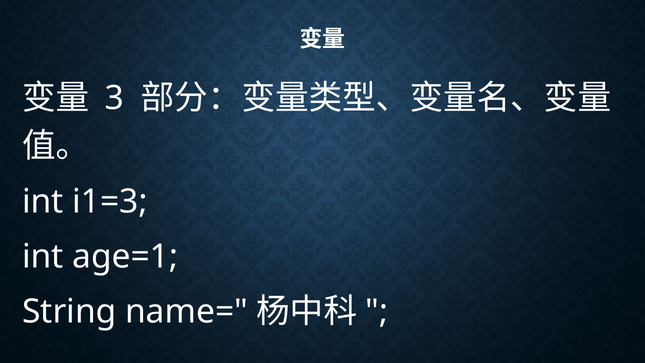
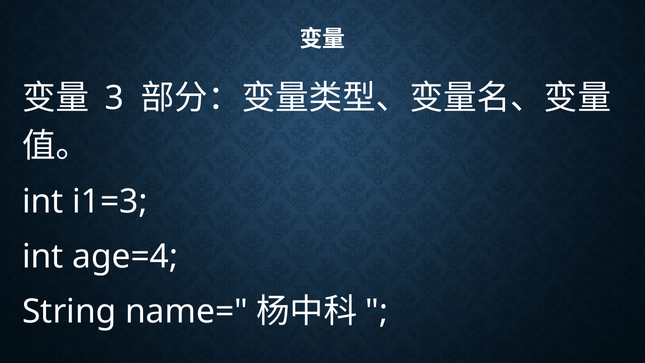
age=1: age=1 -> age=4
